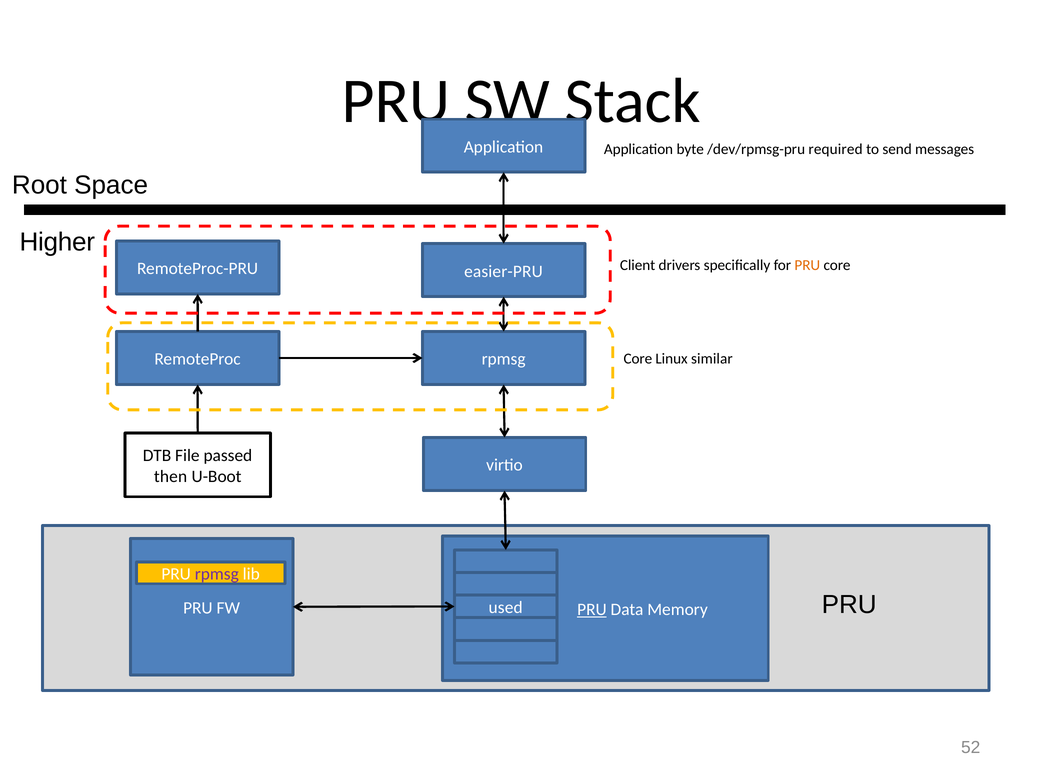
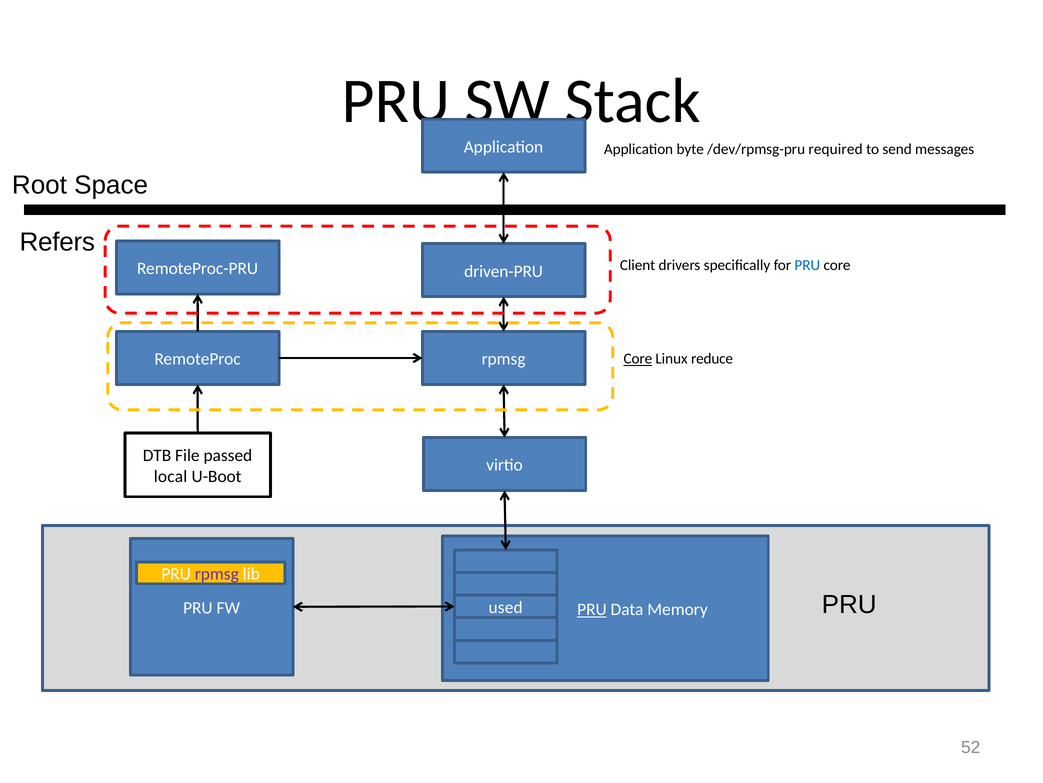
Higher: Higher -> Refers
PRU at (807, 265) colour: orange -> blue
easier-PRU: easier-PRU -> driven-PRU
Core at (638, 359) underline: none -> present
similar: similar -> reduce
then: then -> local
